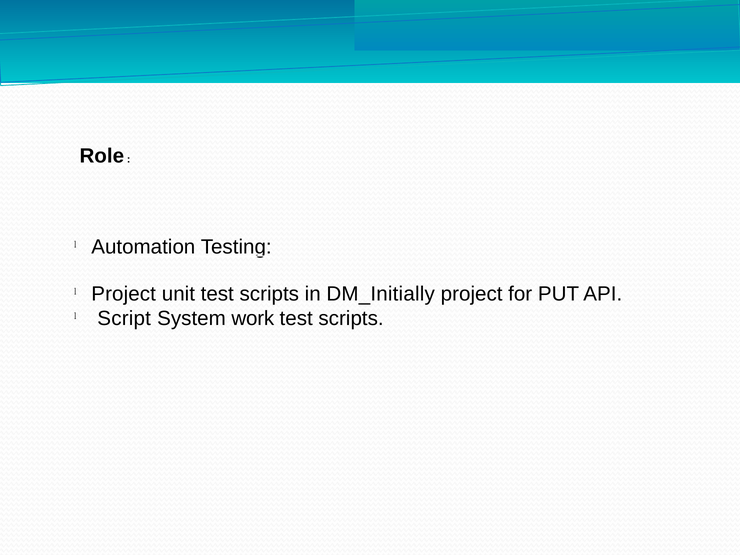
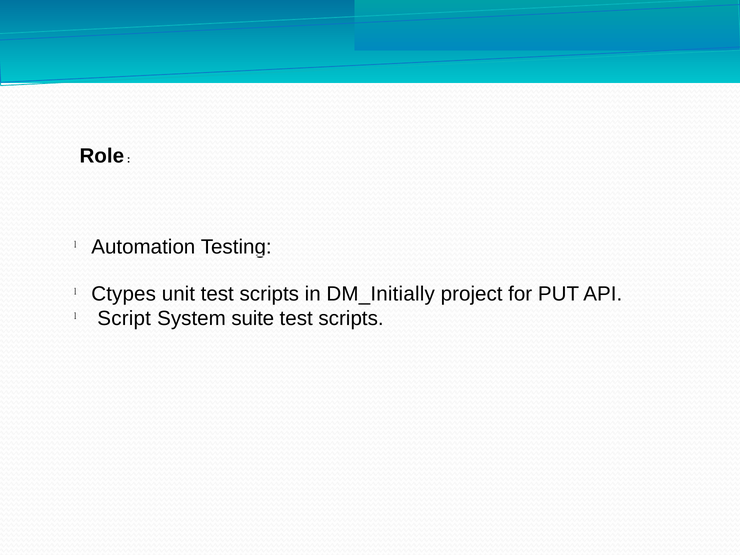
Project at (124, 294): Project -> Ctypes
work: work -> suite
